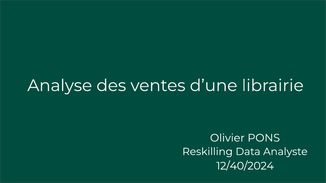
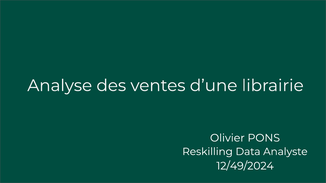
12/40/2024: 12/40/2024 -> 12/49/2024
